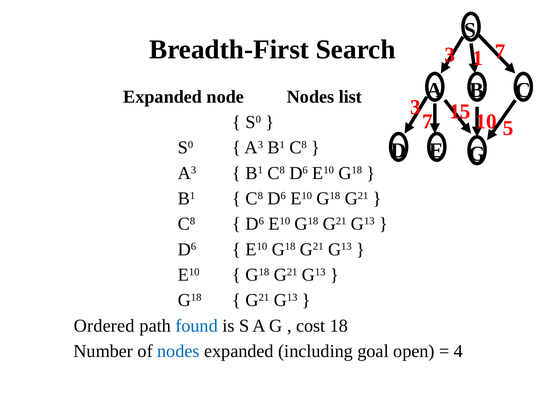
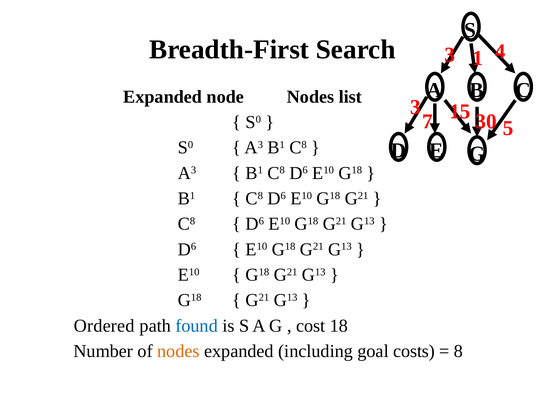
1 7: 7 -> 4
10: 10 -> 30
nodes at (178, 351) colour: blue -> orange
open: open -> costs
4: 4 -> 8
